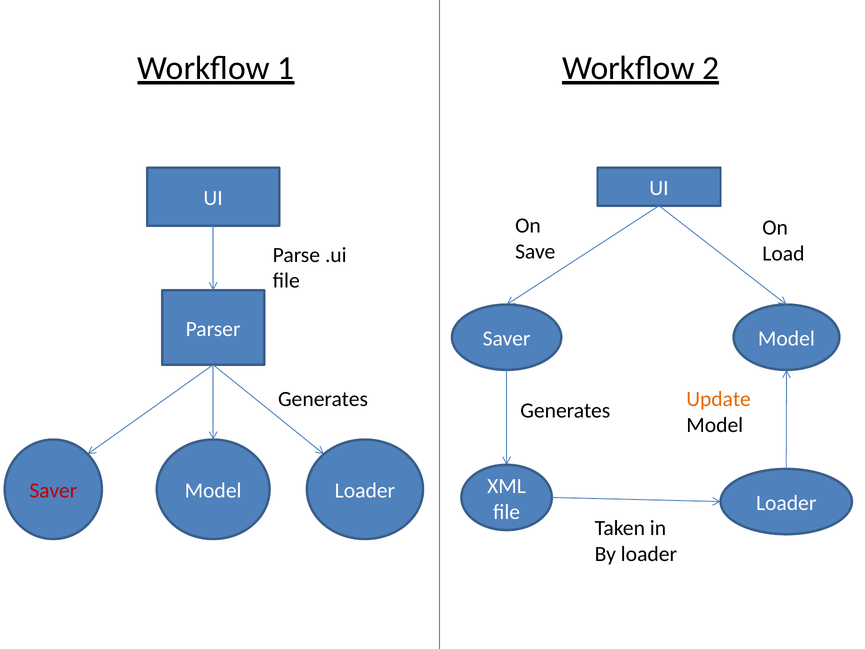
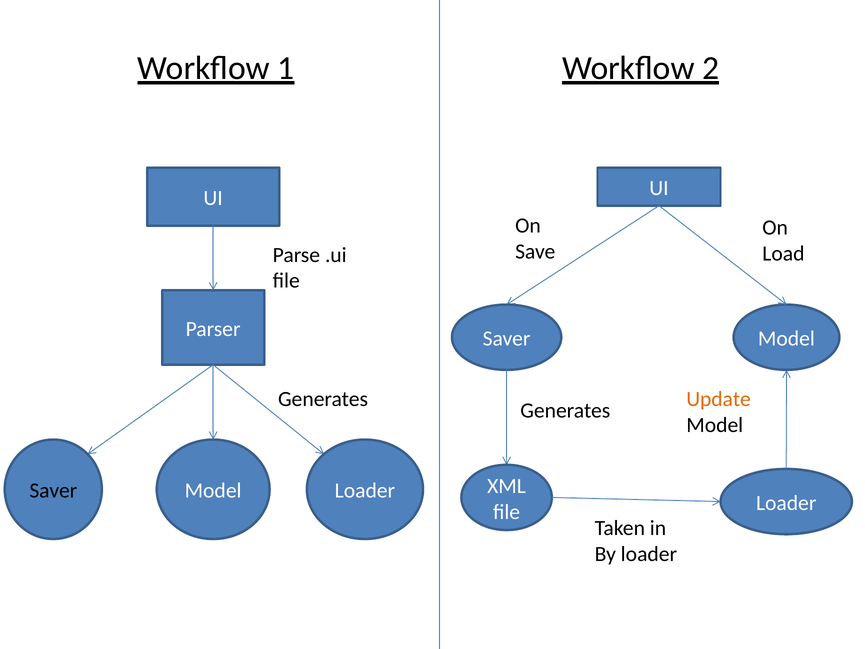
Saver at (53, 491) colour: red -> black
